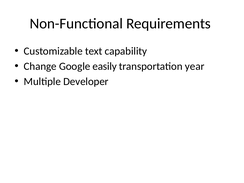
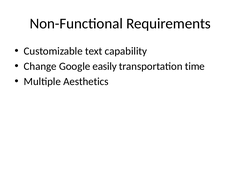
year: year -> time
Developer: Developer -> Aesthetics
